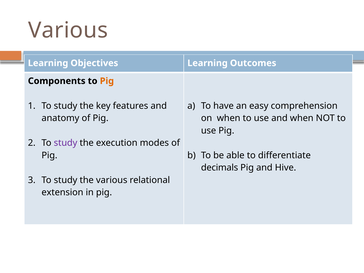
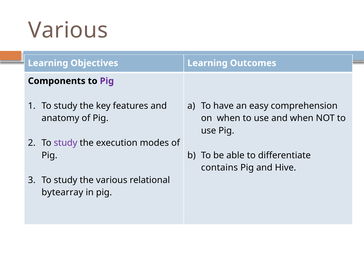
Pig at (107, 81) colour: orange -> purple
decimals: decimals -> contains
extension: extension -> bytearray
